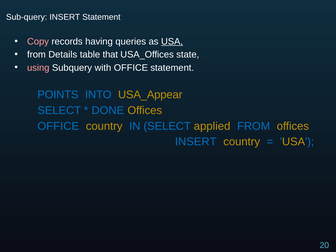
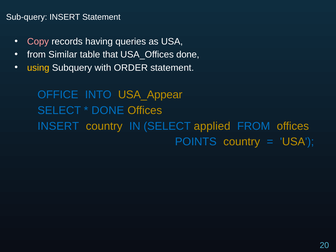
USA at (172, 42) underline: present -> none
Details: Details -> Similar
USA_Offices state: state -> done
using colour: pink -> yellow
with OFFICE: OFFICE -> ORDER
POINTS: POINTS -> OFFICE
OFFICE at (58, 126): OFFICE -> INSERT
INSERT at (196, 142): INSERT -> POINTS
